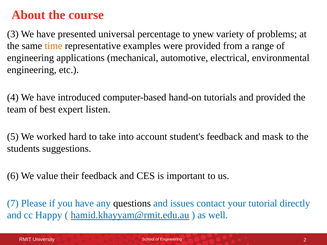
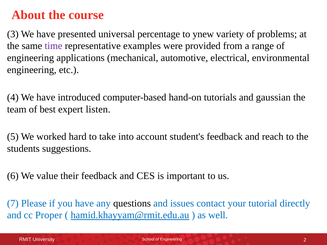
time colour: orange -> purple
and provided: provided -> gaussian
mask: mask -> reach
Happy: Happy -> Proper
